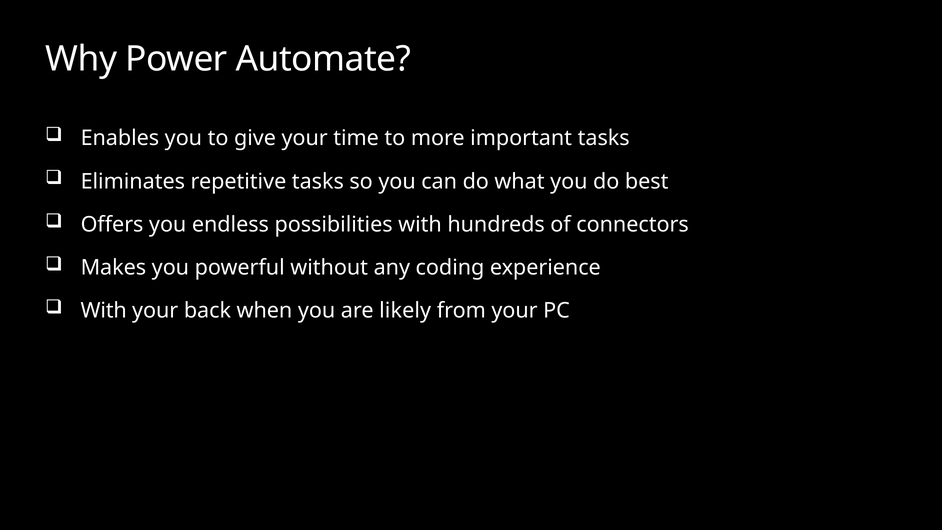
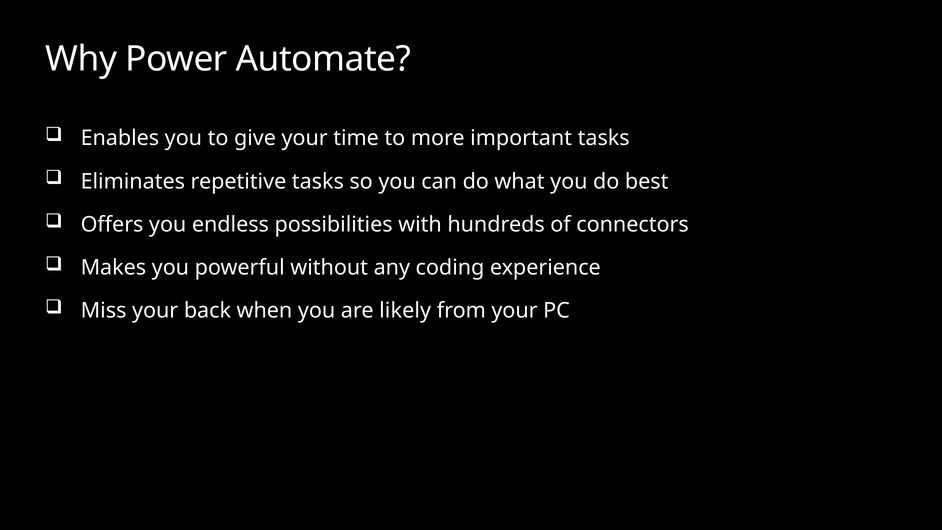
With at (104, 311): With -> Miss
